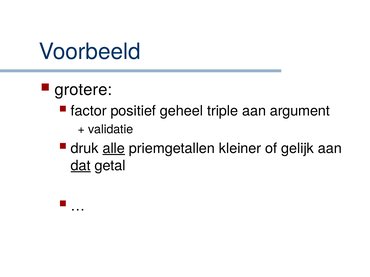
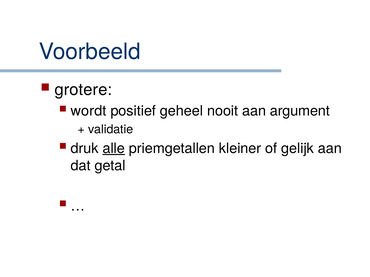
factor: factor -> wordt
triple: triple -> nooit
dat underline: present -> none
